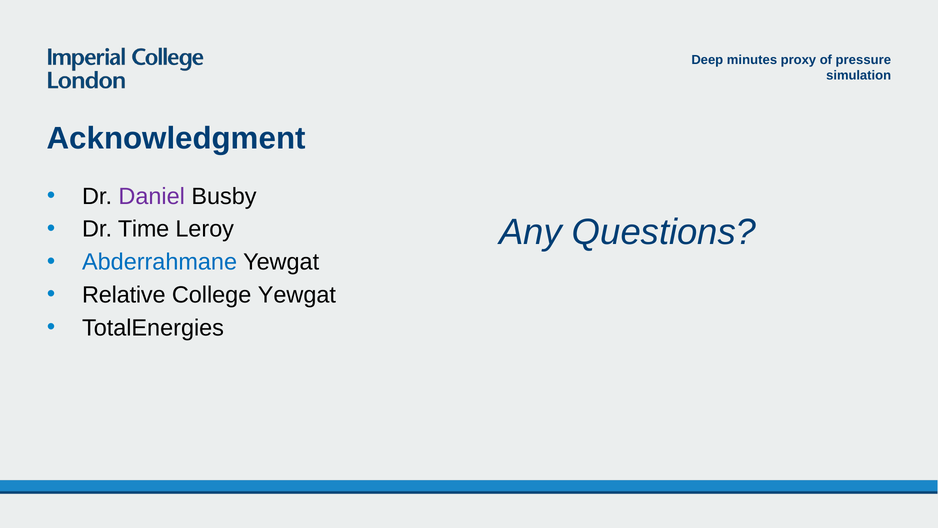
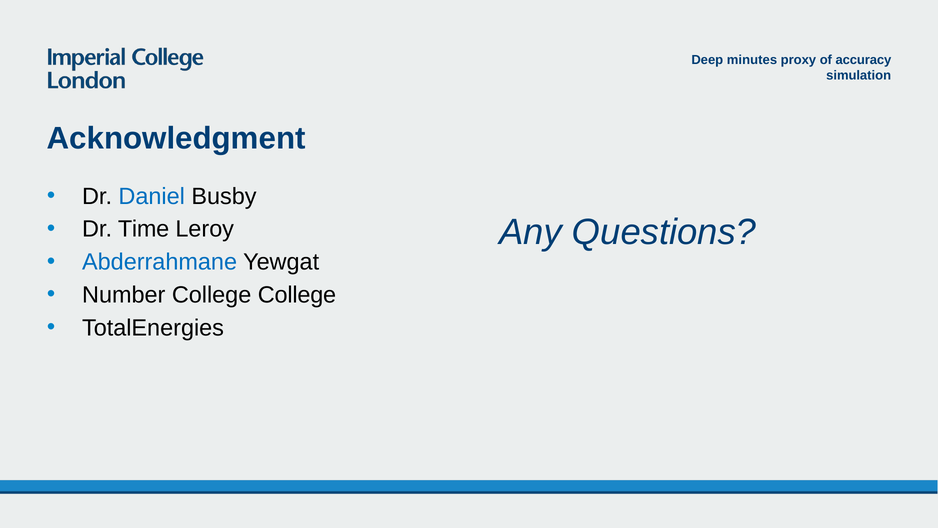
pressure: pressure -> accuracy
Daniel colour: purple -> blue
Relative: Relative -> Number
College Yewgat: Yewgat -> College
